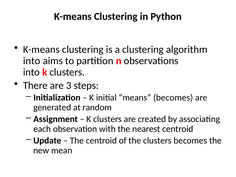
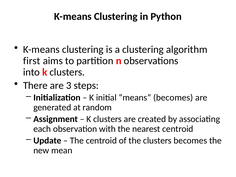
into at (32, 61): into -> first
